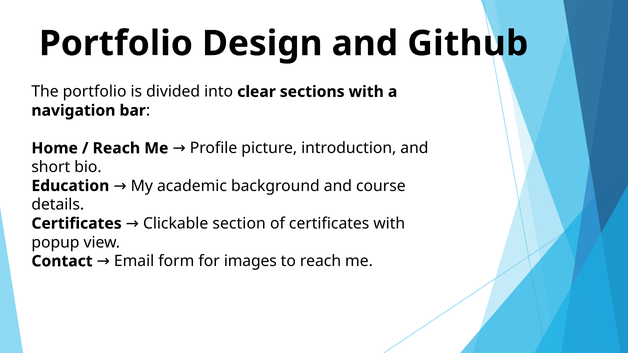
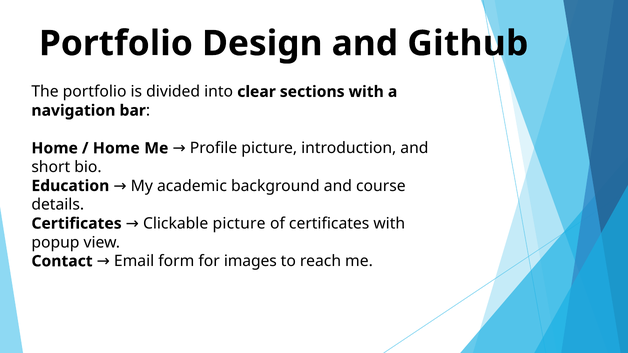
Reach at (116, 148): Reach -> Home
Clickable section: section -> picture
